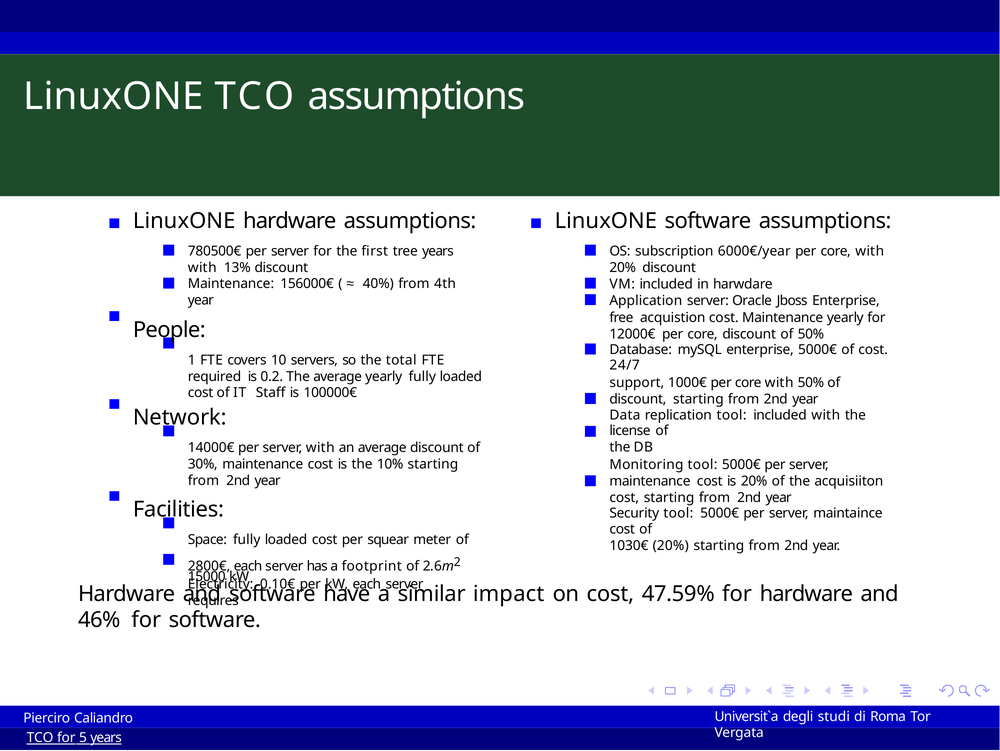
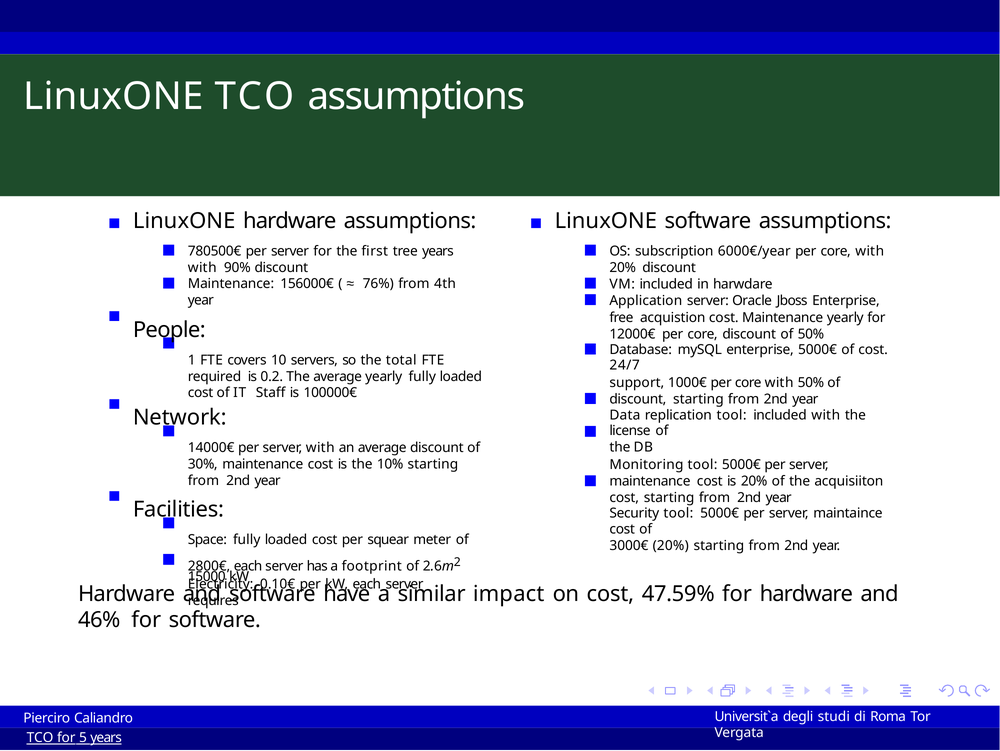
13%: 13% -> 90%
40%: 40% -> 76%
1030€: 1030€ -> 3000€
